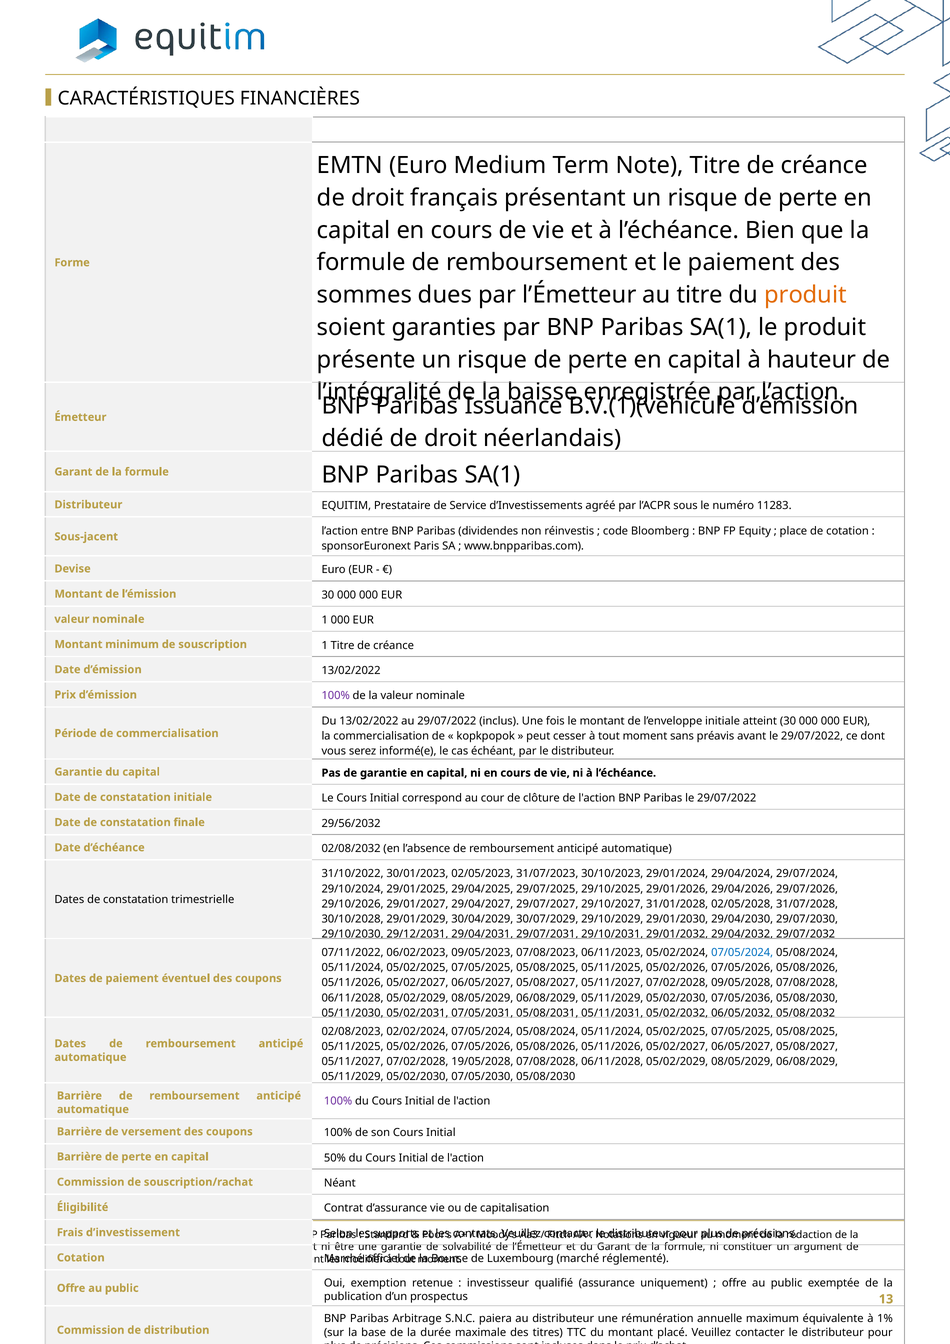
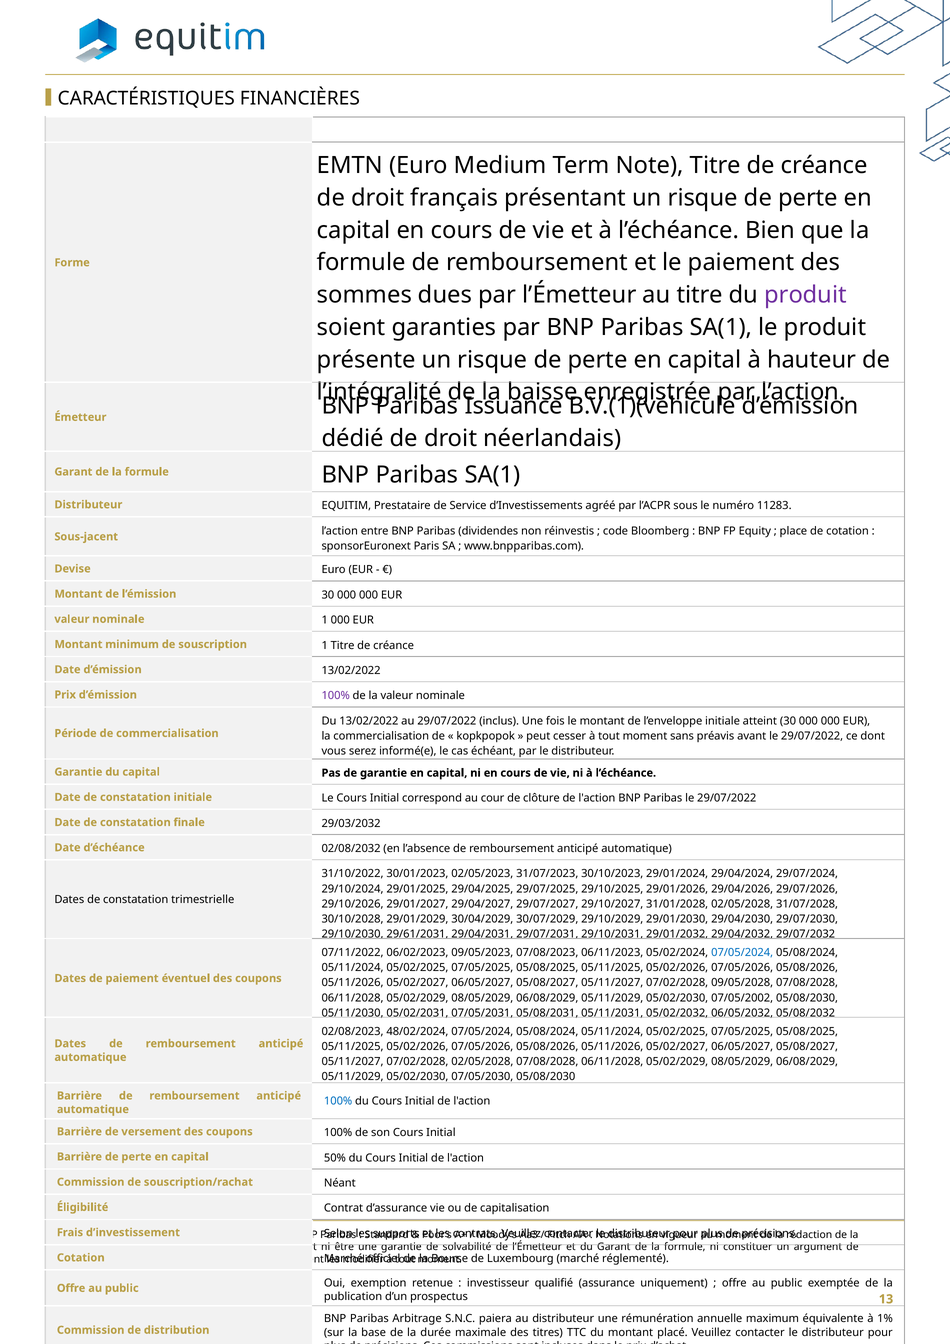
produit at (806, 295) colour: orange -> purple
29/56/2032: 29/56/2032 -> 29/03/2032
29/12/2031: 29/12/2031 -> 29/61/2031
07/05/2036: 07/05/2036 -> 07/05/2002
02/02/2024: 02/02/2024 -> 48/02/2024
07/02/2028 19/05/2028: 19/05/2028 -> 02/05/2028
100% at (338, 1101) colour: purple -> blue
